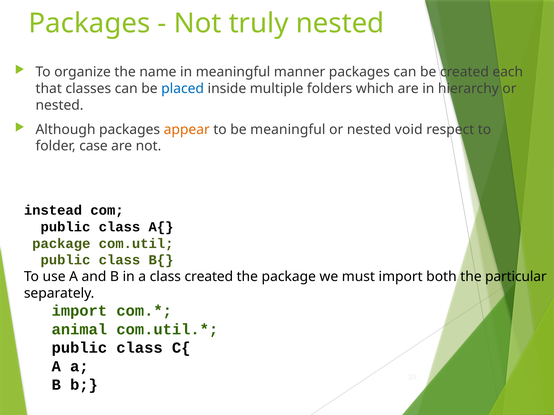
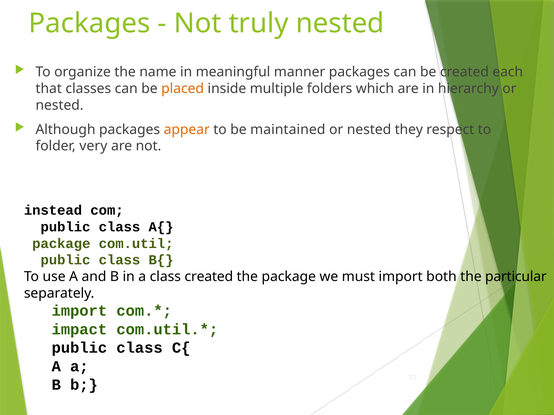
placed colour: blue -> orange
be meaningful: meaningful -> maintained
void: void -> they
case: case -> very
animal: animal -> impact
